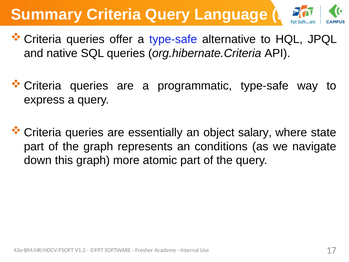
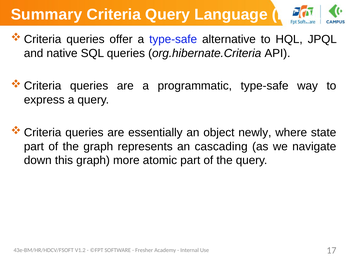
salary: salary -> newly
conditions: conditions -> cascading
